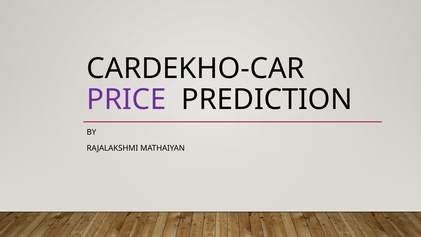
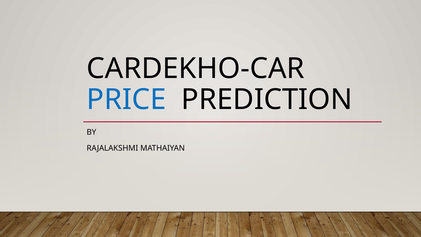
PRICE colour: purple -> blue
